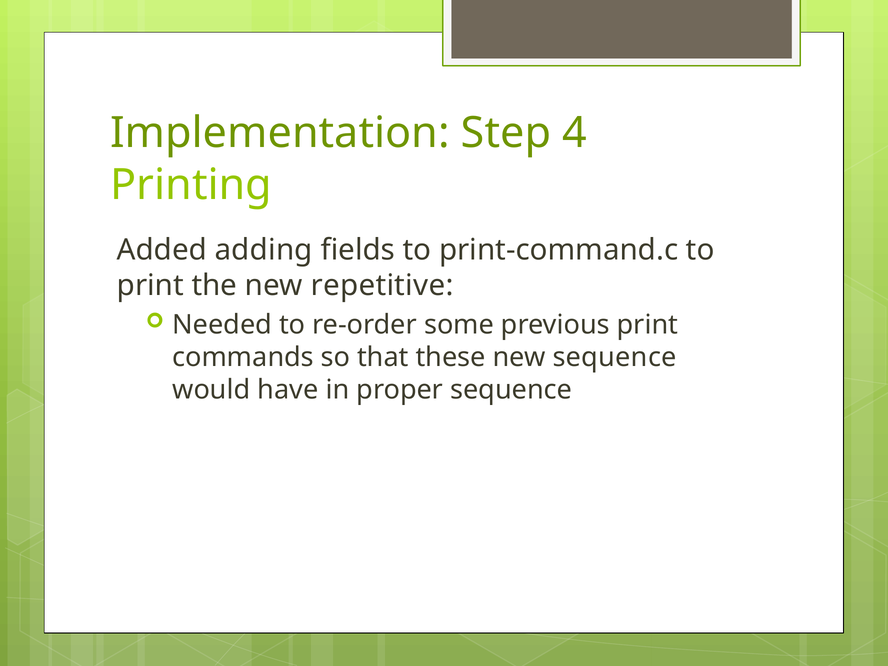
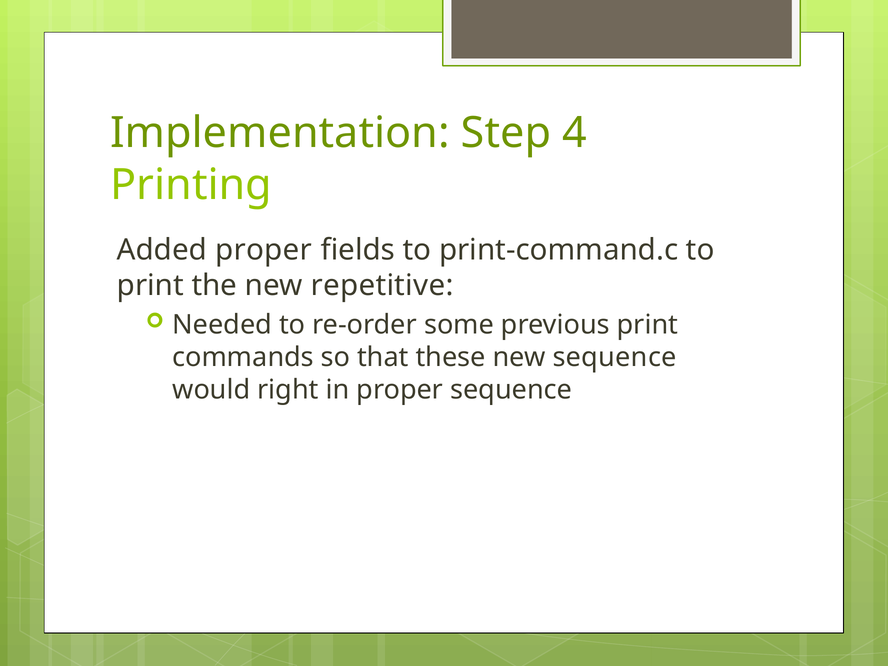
Added adding: adding -> proper
have: have -> right
